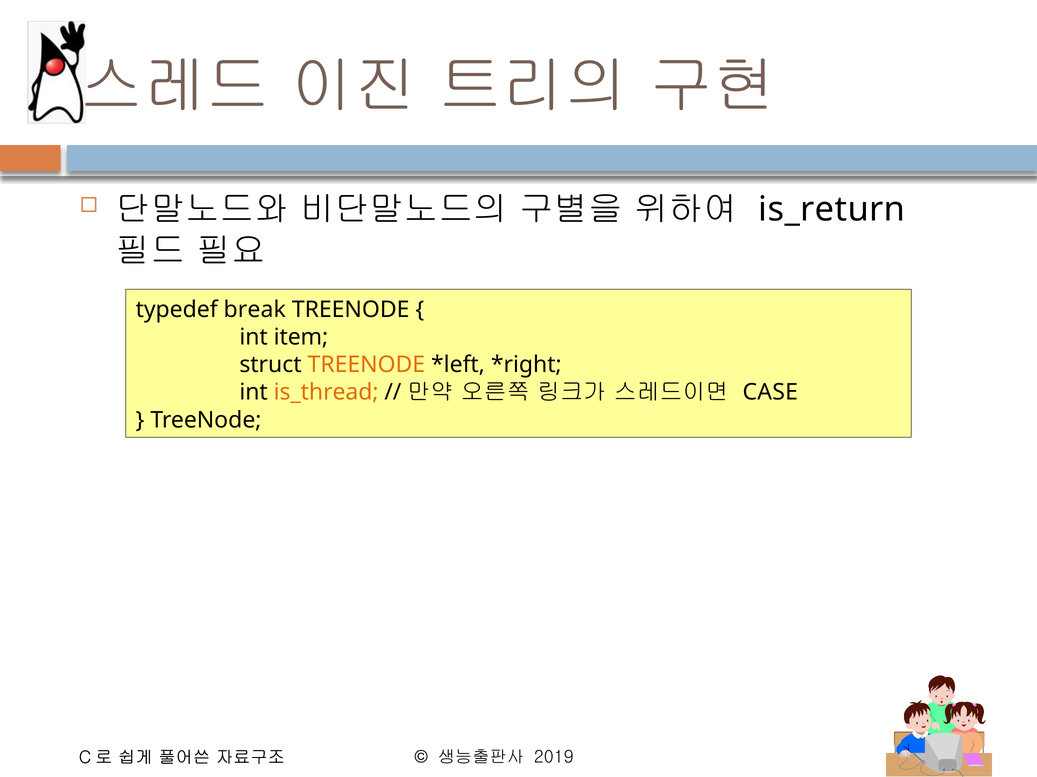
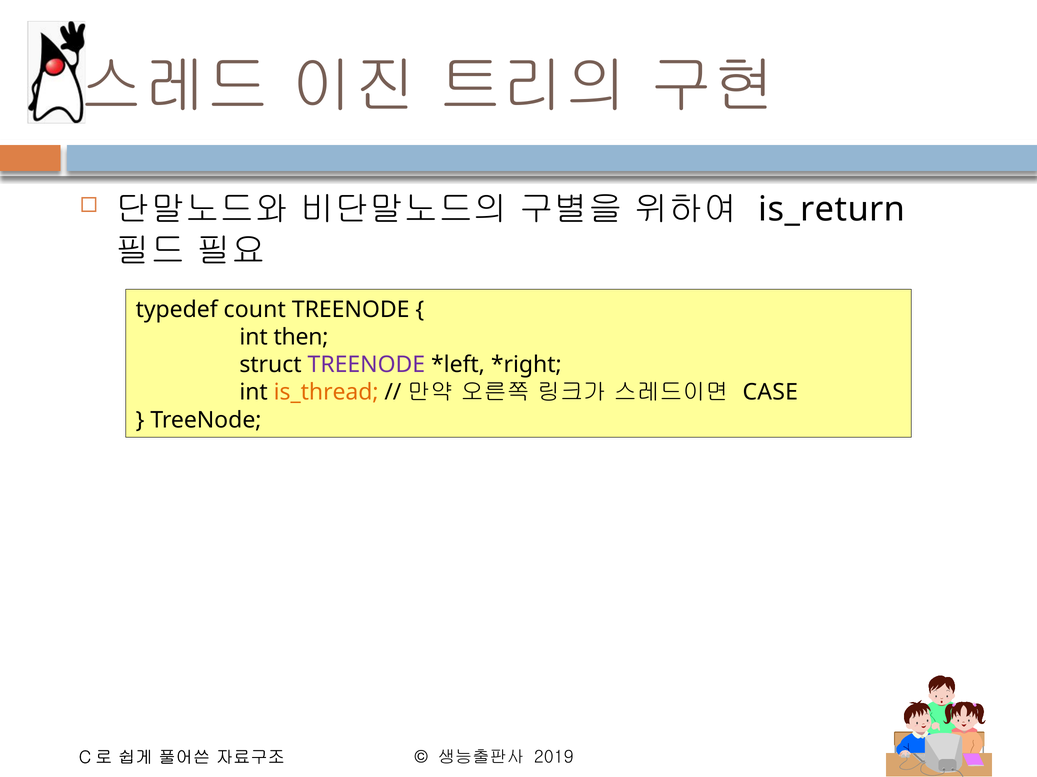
break: break -> count
item: item -> then
TREENODE at (366, 365) colour: orange -> purple
